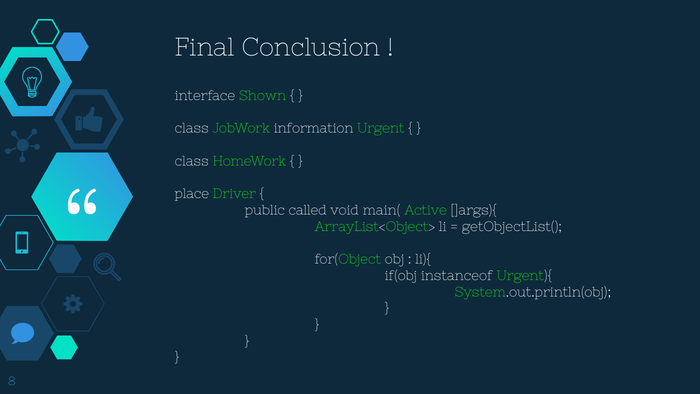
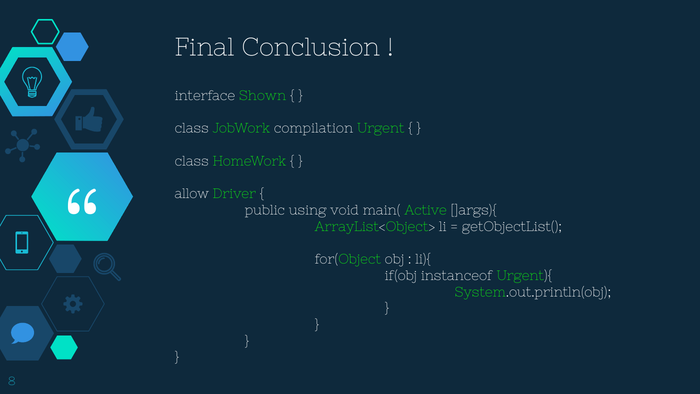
information: information -> compilation
place: place -> allow
called: called -> using
